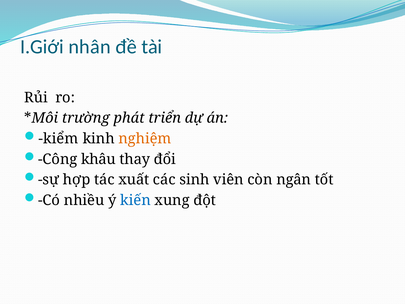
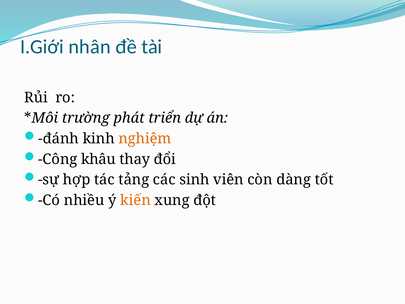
kiểm: kiểm -> đánh
xuất: xuất -> tảng
ngân: ngân -> dàng
kiến colour: blue -> orange
